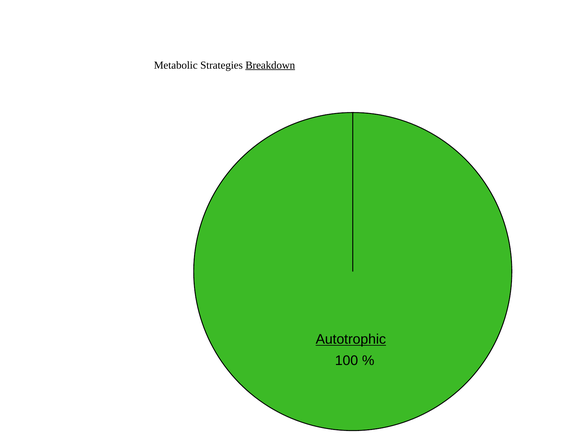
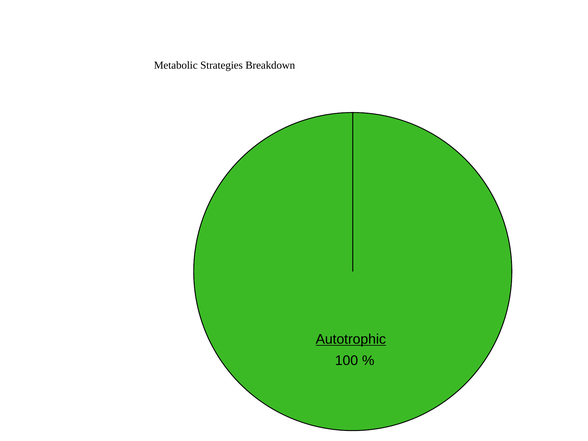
Breakdown underline: present -> none
